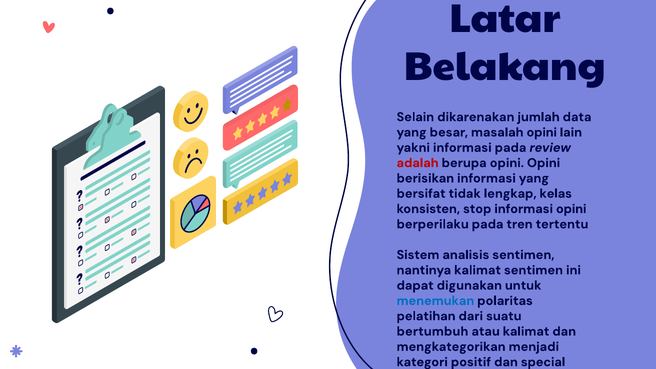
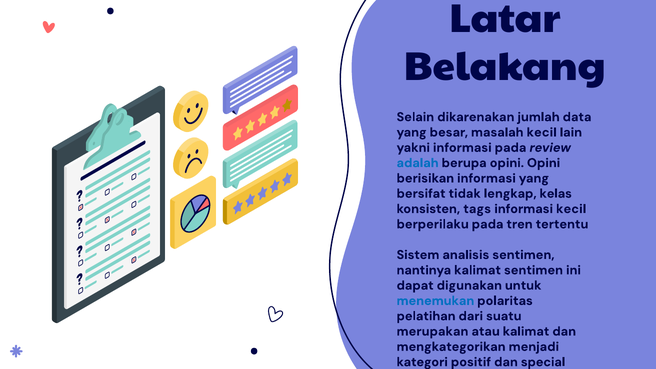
masalah opini: opini -> kecil
adalah colour: red -> blue
stop: stop -> tags
informasi opini: opini -> kecil
bertumbuh: bertumbuh -> merupakan
